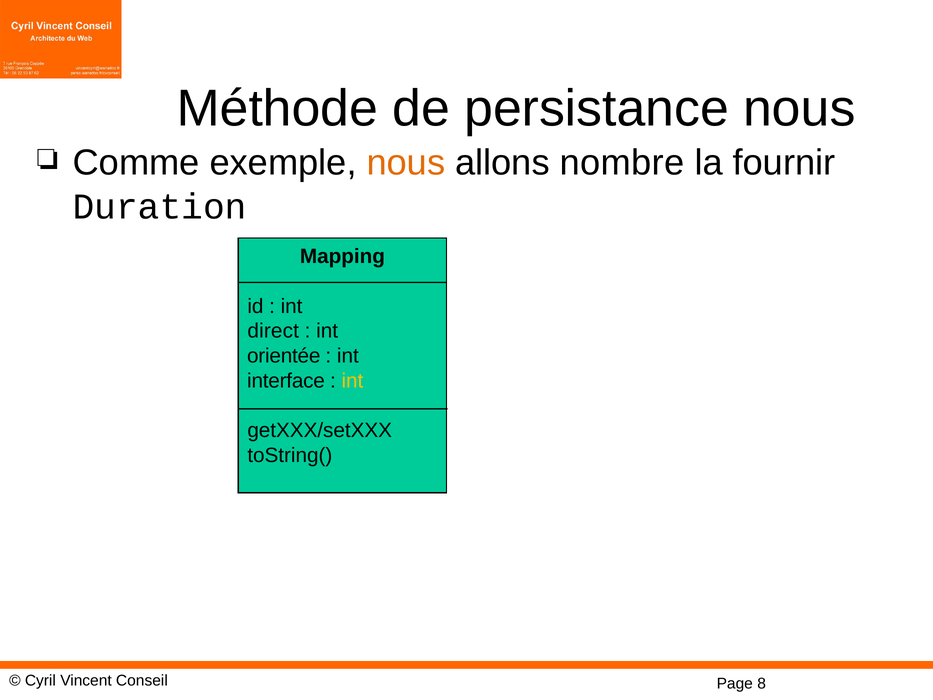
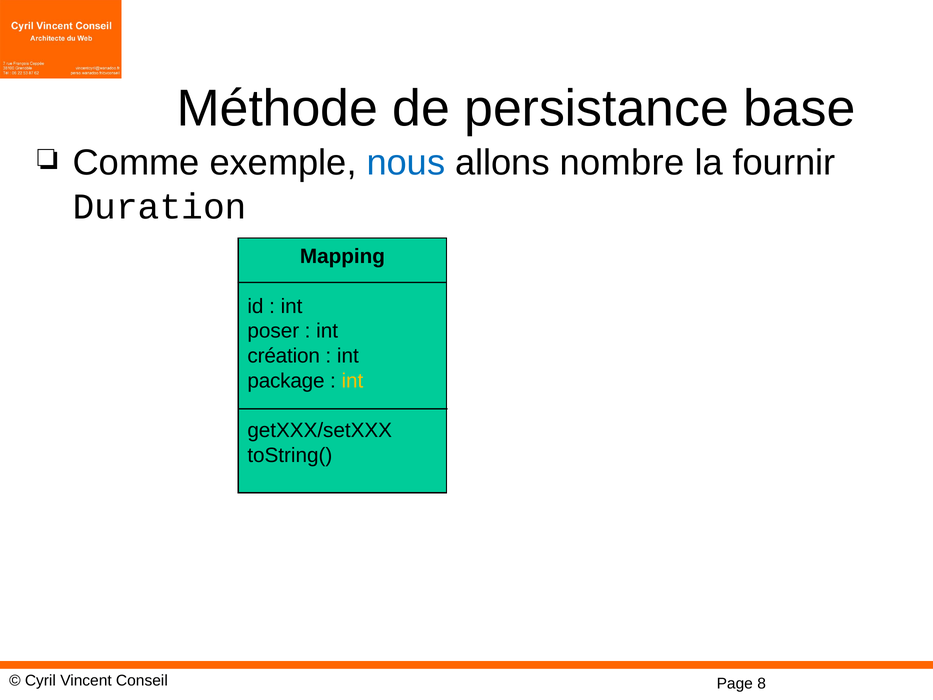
persistance nous: nous -> base
nous at (406, 163) colour: orange -> blue
direct: direct -> poser
orientée: orientée -> création
interface: interface -> package
